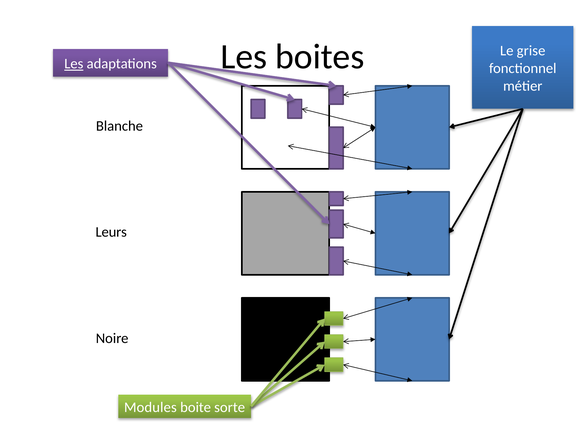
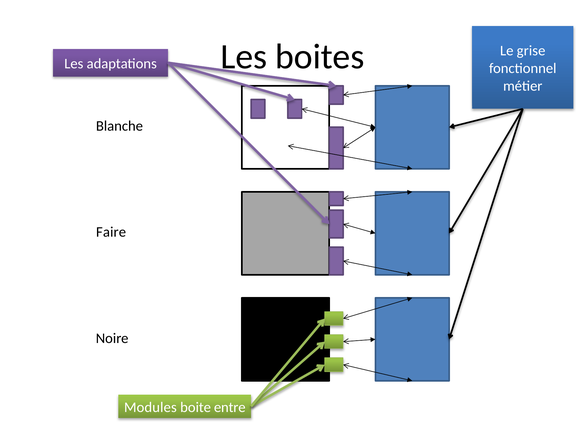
Les at (74, 64) underline: present -> none
Leurs: Leurs -> Faire
sorte: sorte -> entre
